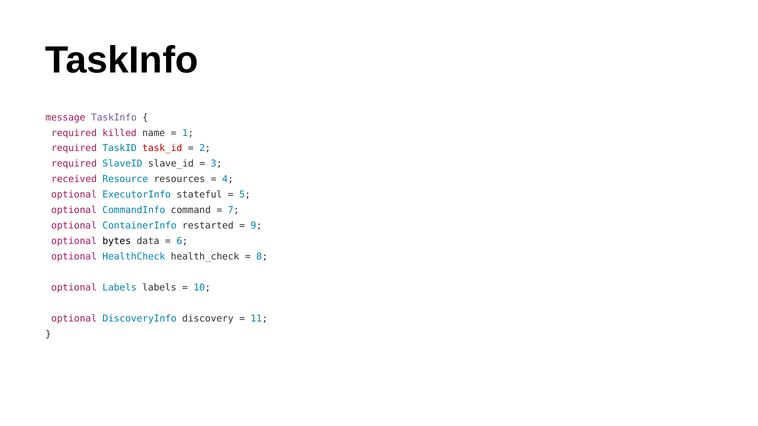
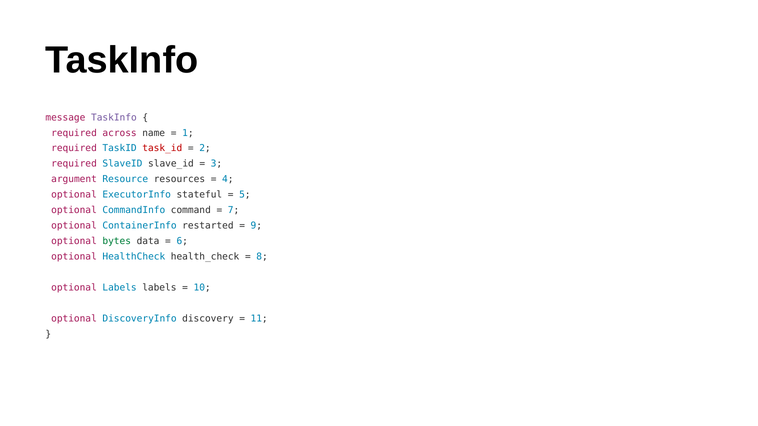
killed: killed -> across
received: received -> argument
bytes colour: black -> green
